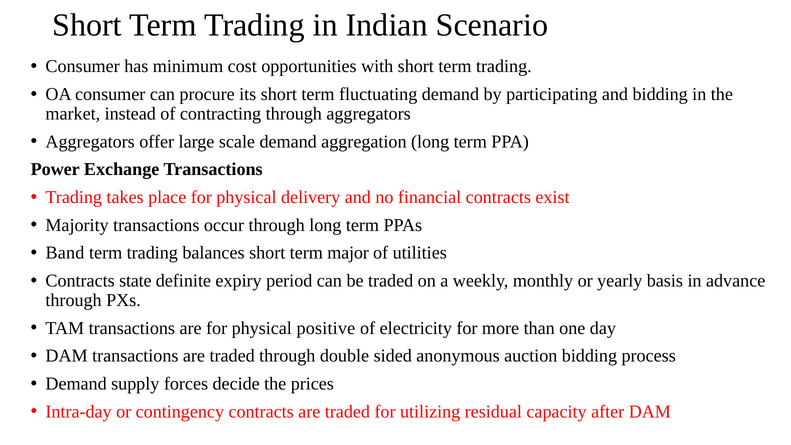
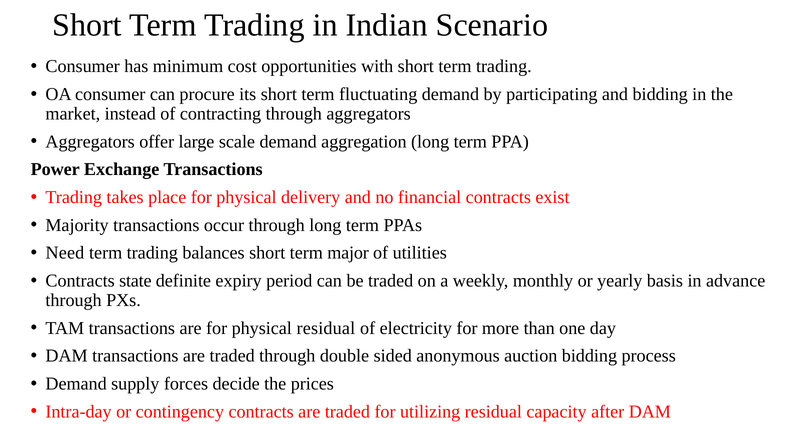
Band: Band -> Need
physical positive: positive -> residual
